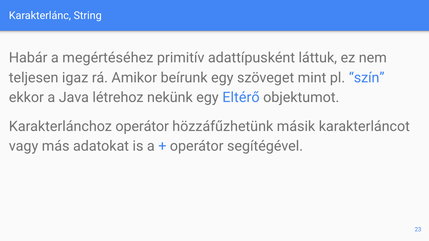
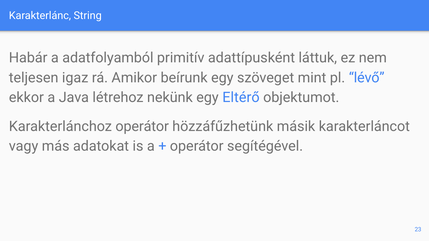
megértéséhez: megértéséhez -> adatfolyamból
szín: szín -> lévő
